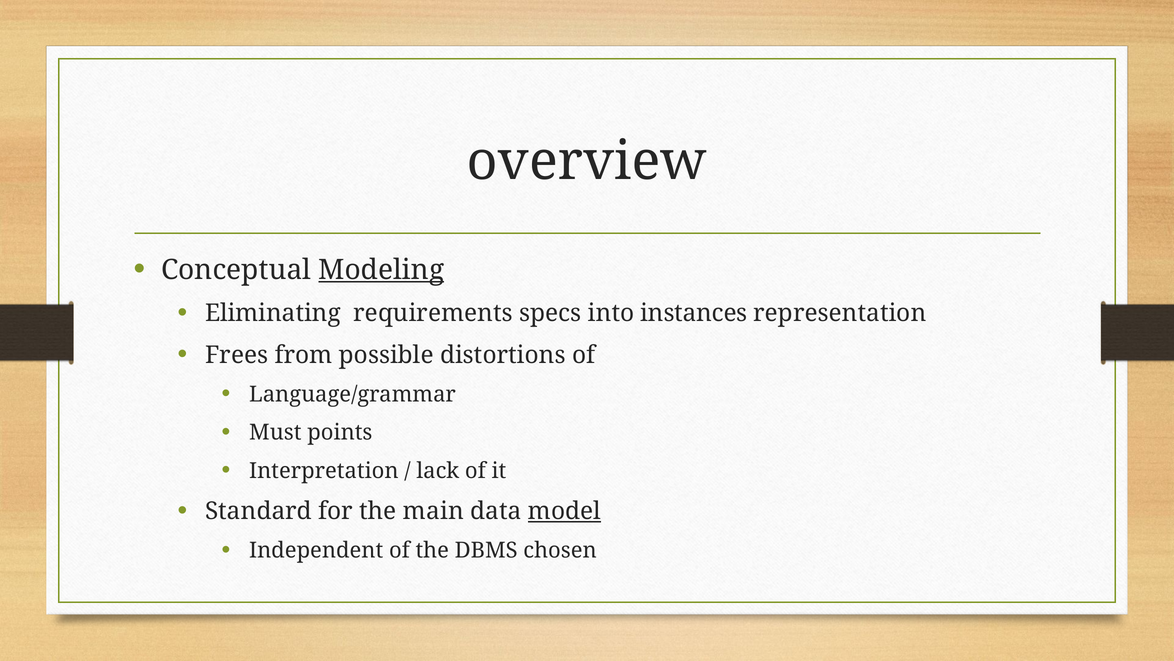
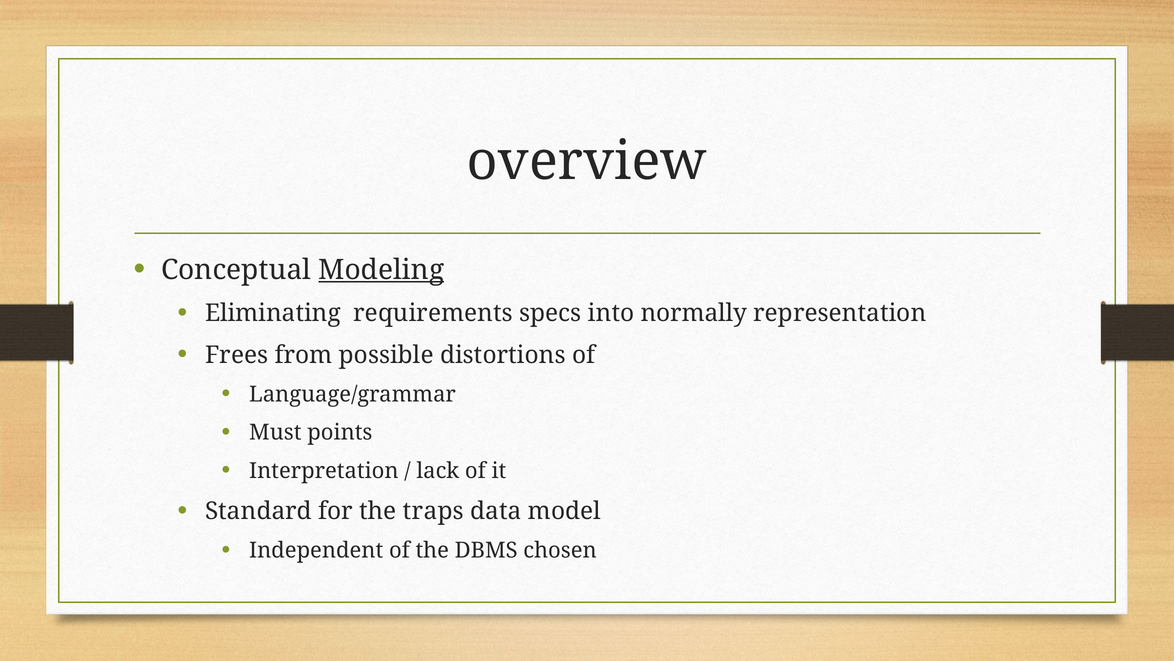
instances: instances -> normally
main: main -> traps
model underline: present -> none
